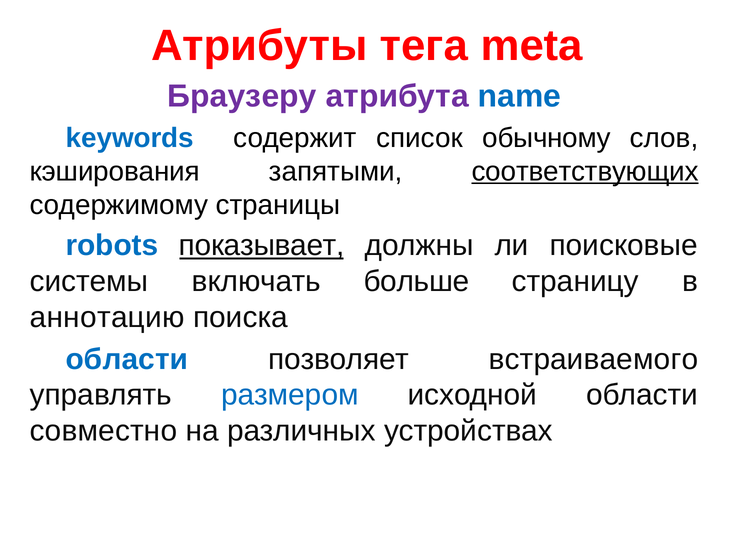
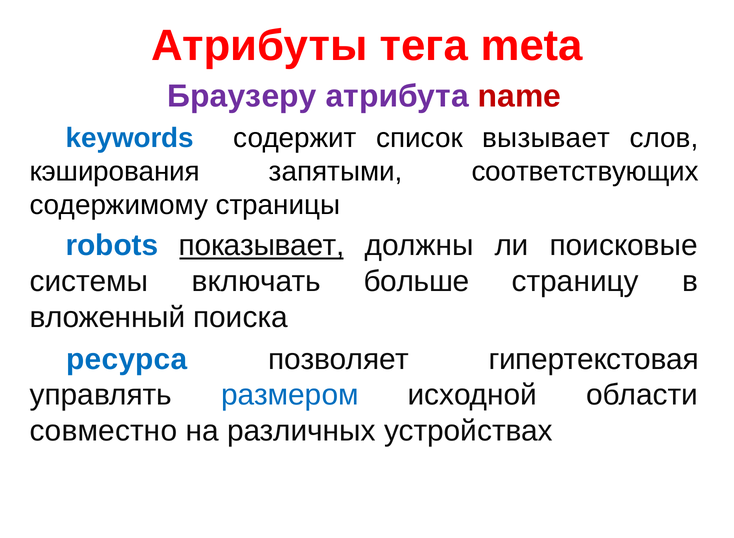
name colour: blue -> red
обычному: обычному -> вызывает
соответствующих underline: present -> none
аннотацию: аннотацию -> вложенный
области at (127, 359): области -> ресурса
встраиваемого: встраиваемого -> гипертекстовая
